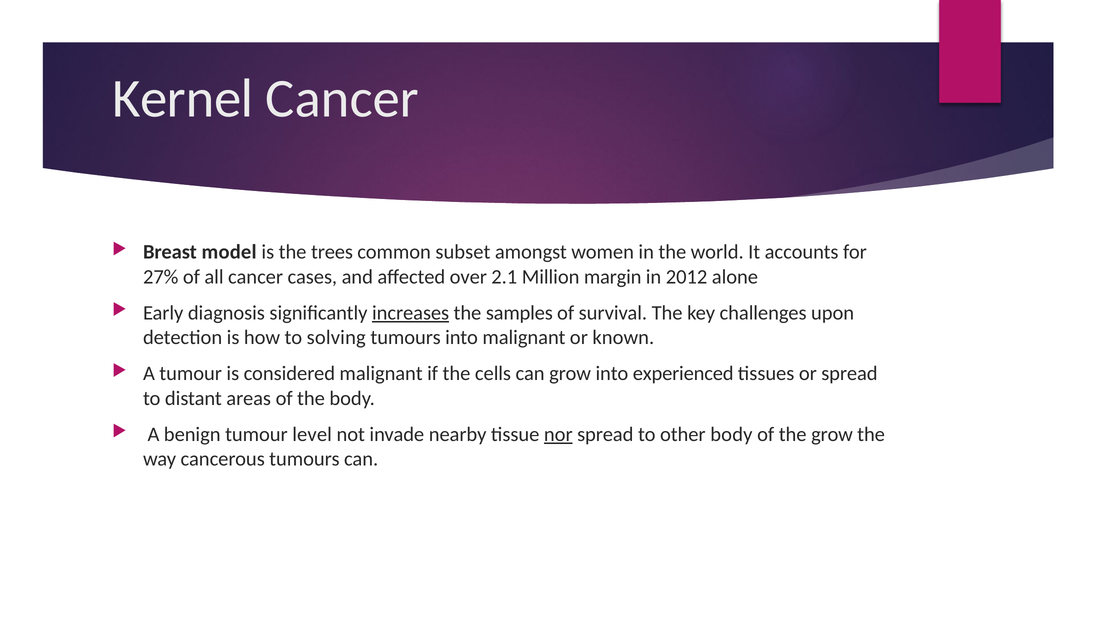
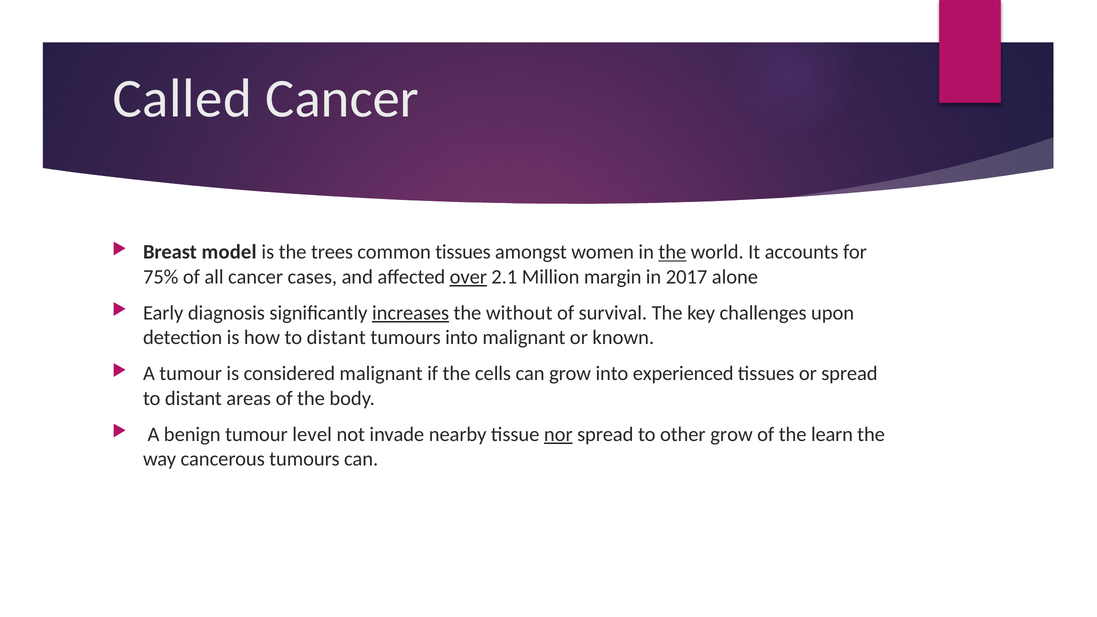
Kernel: Kernel -> Called
common subset: subset -> tissues
the at (672, 252) underline: none -> present
27%: 27% -> 75%
over underline: none -> present
2012: 2012 -> 2017
samples: samples -> without
how to solving: solving -> distant
other body: body -> grow
the grow: grow -> learn
